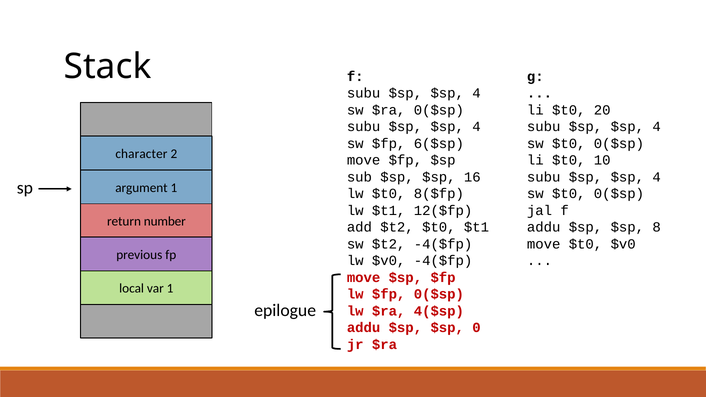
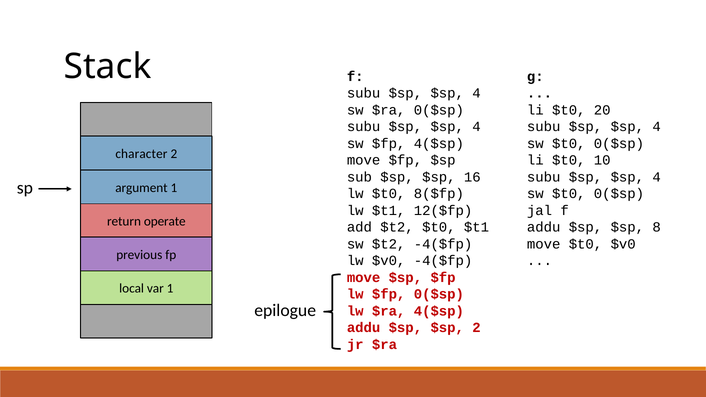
$fp 6($sp: 6($sp -> 4($sp
number: number -> operate
$sp 0: 0 -> 2
